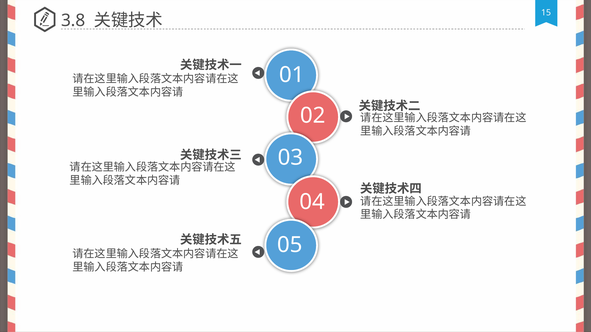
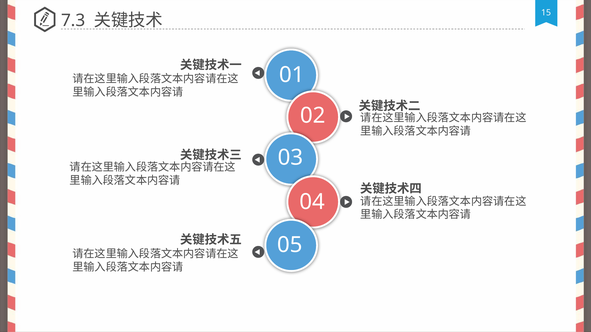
3.8: 3.8 -> 7.3
